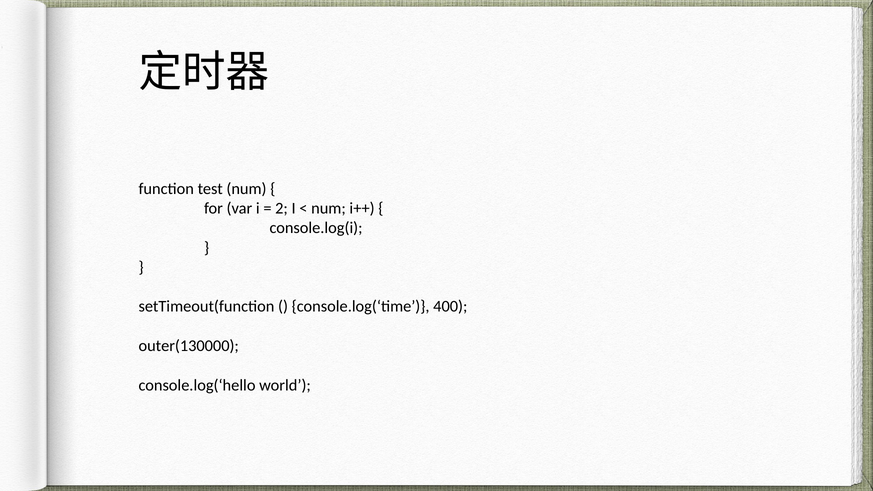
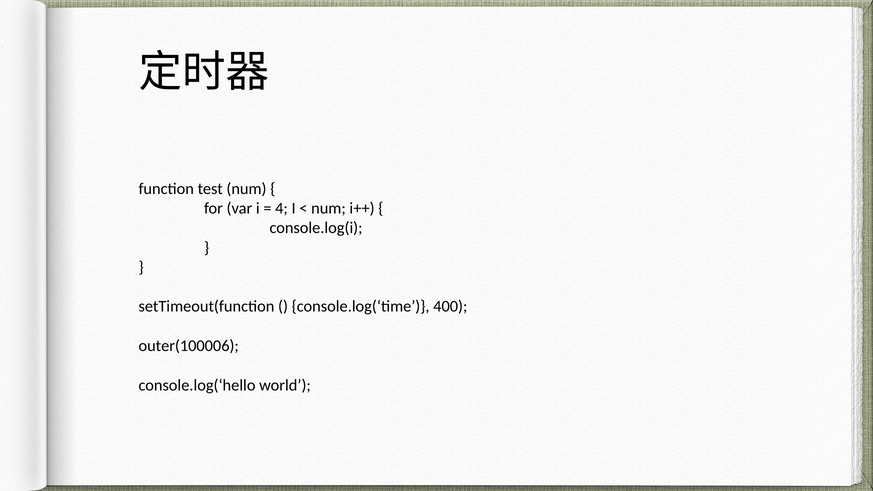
2: 2 -> 4
outer(130000: outer(130000 -> outer(100006
